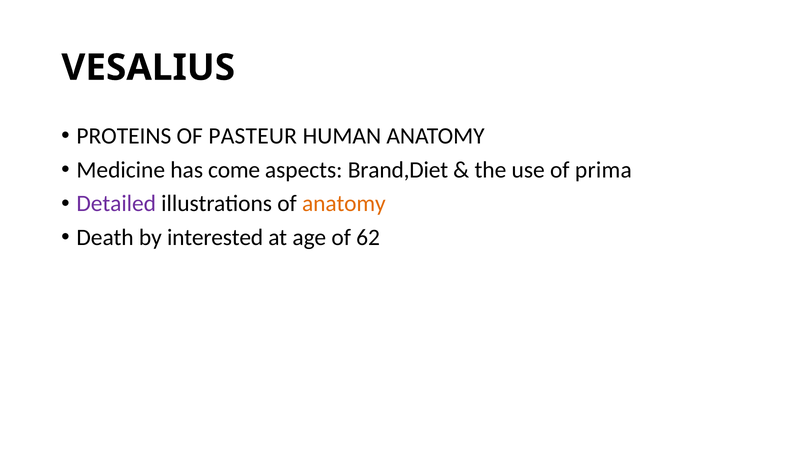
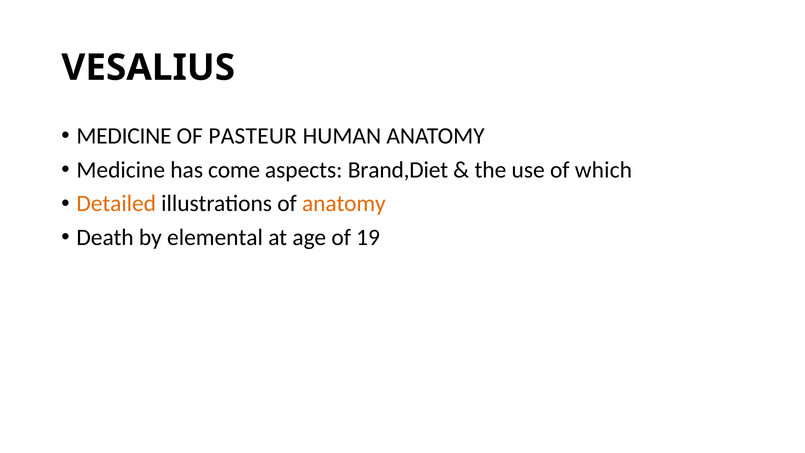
PROTEINS at (124, 136): PROTEINS -> MEDICINE
prima: prima -> which
Detailed colour: purple -> orange
interested: interested -> elemental
62: 62 -> 19
